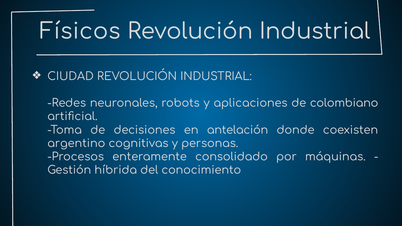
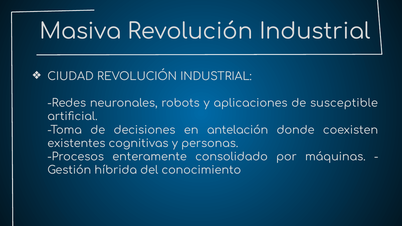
Físicos: Físicos -> Masiva
colombiano: colombiano -> susceptible
argentino: argentino -> existentes
